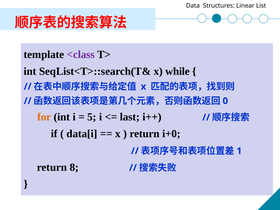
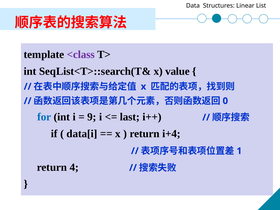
while: while -> value
for colour: orange -> blue
5: 5 -> 9
i+0: i+0 -> i+4
8: 8 -> 4
